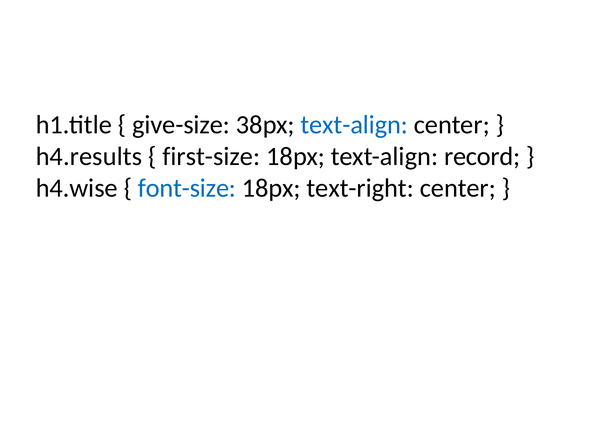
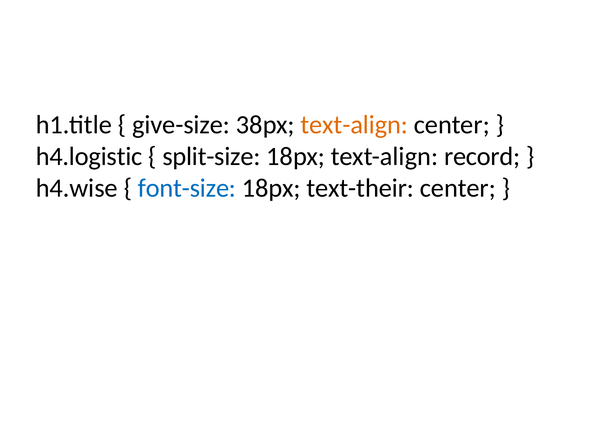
text-align at (354, 125) colour: blue -> orange
h4.results: h4.results -> h4.logistic
first-size: first-size -> split-size
text-right: text-right -> text-their
